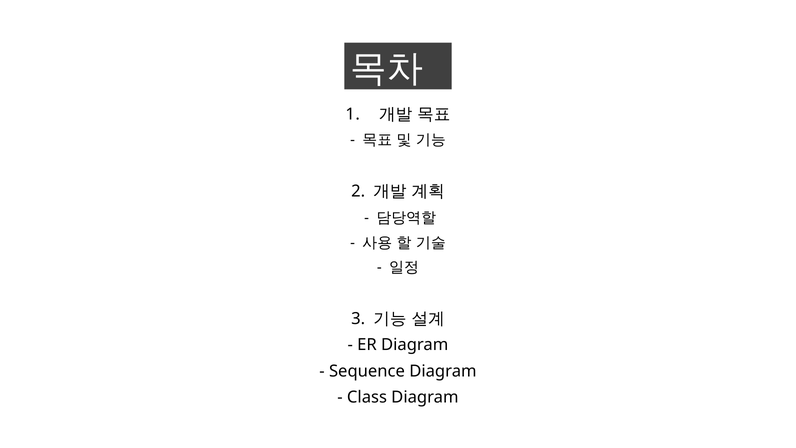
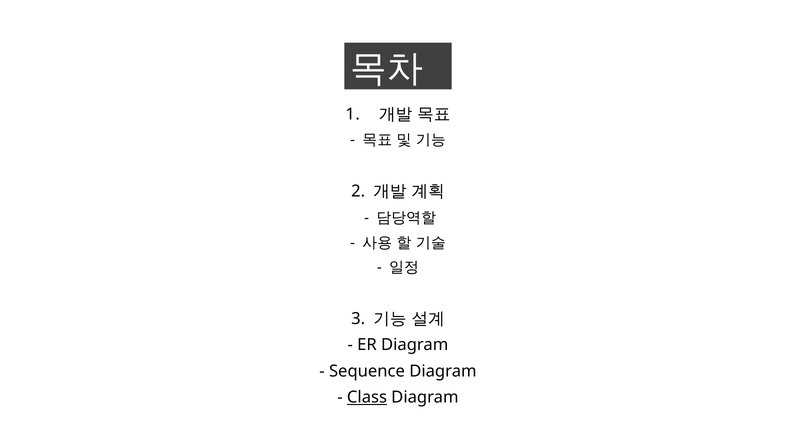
Class underline: none -> present
